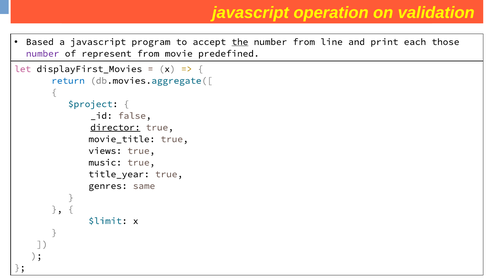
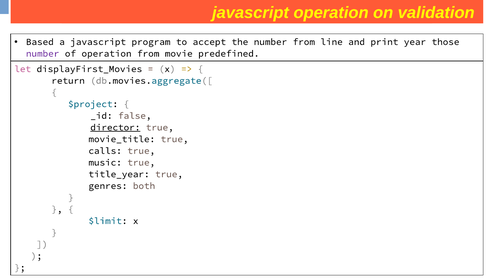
the underline: present -> none
each: each -> year
of represent: represent -> operation
return colour: blue -> black
views: views -> calls
same: same -> both
